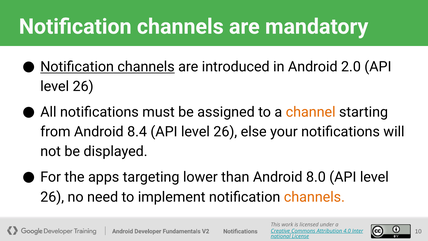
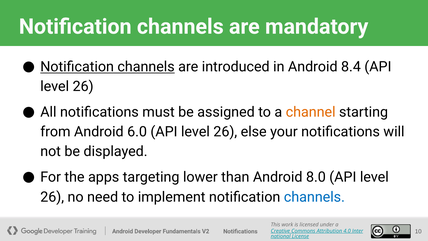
2.0: 2.0 -> 8.4
8.4: 8.4 -> 6.0
channels at (314, 197) colour: orange -> blue
